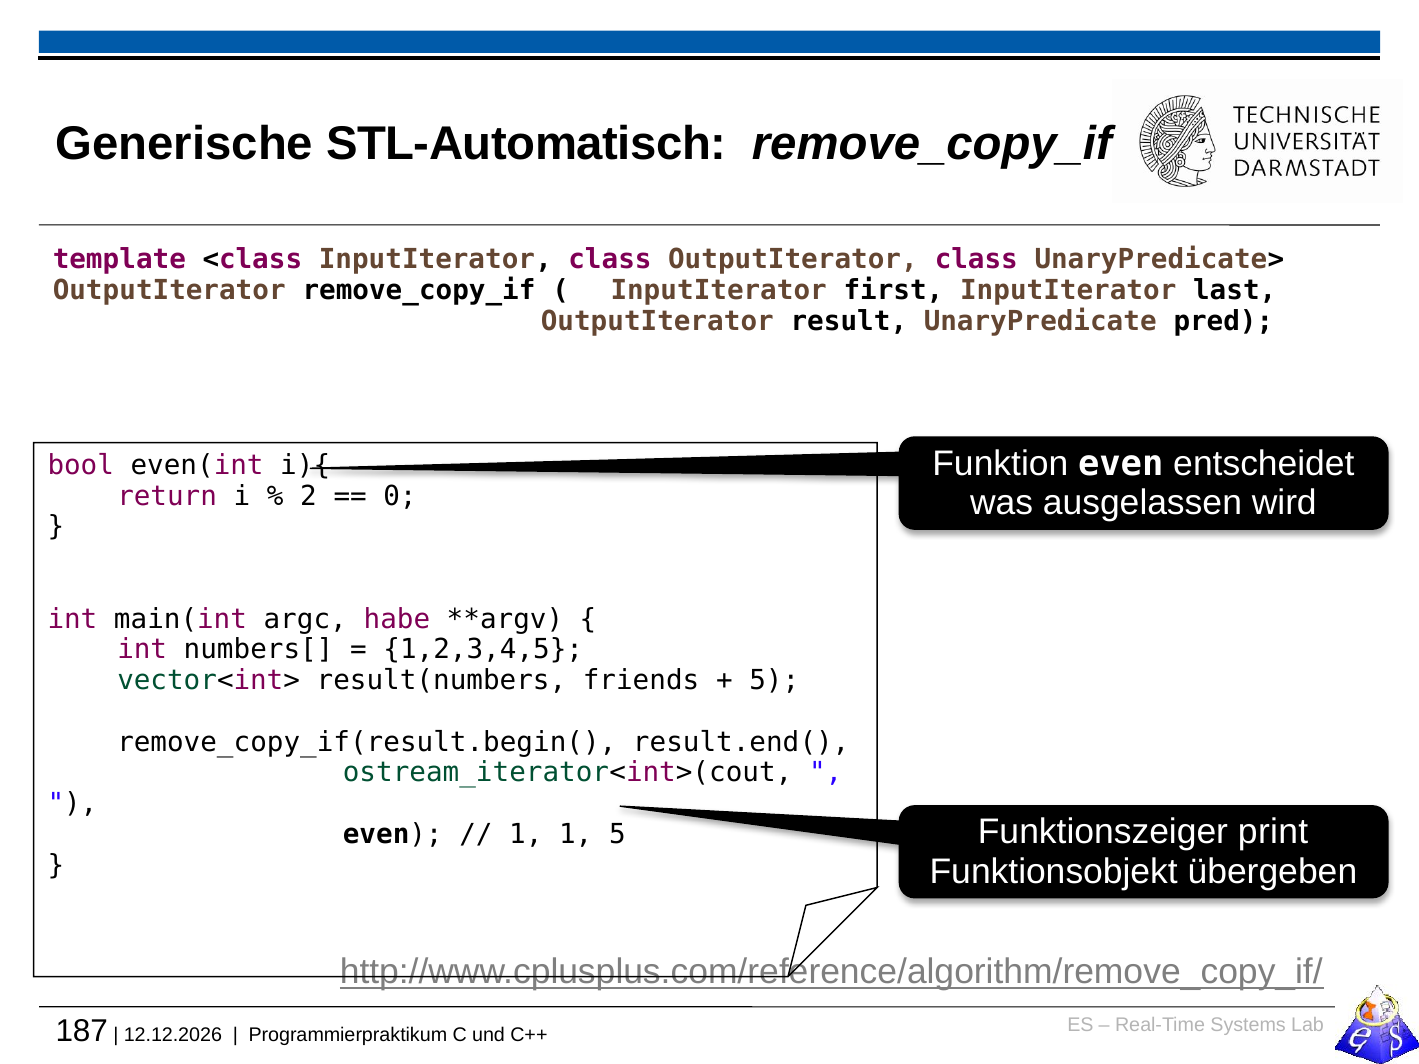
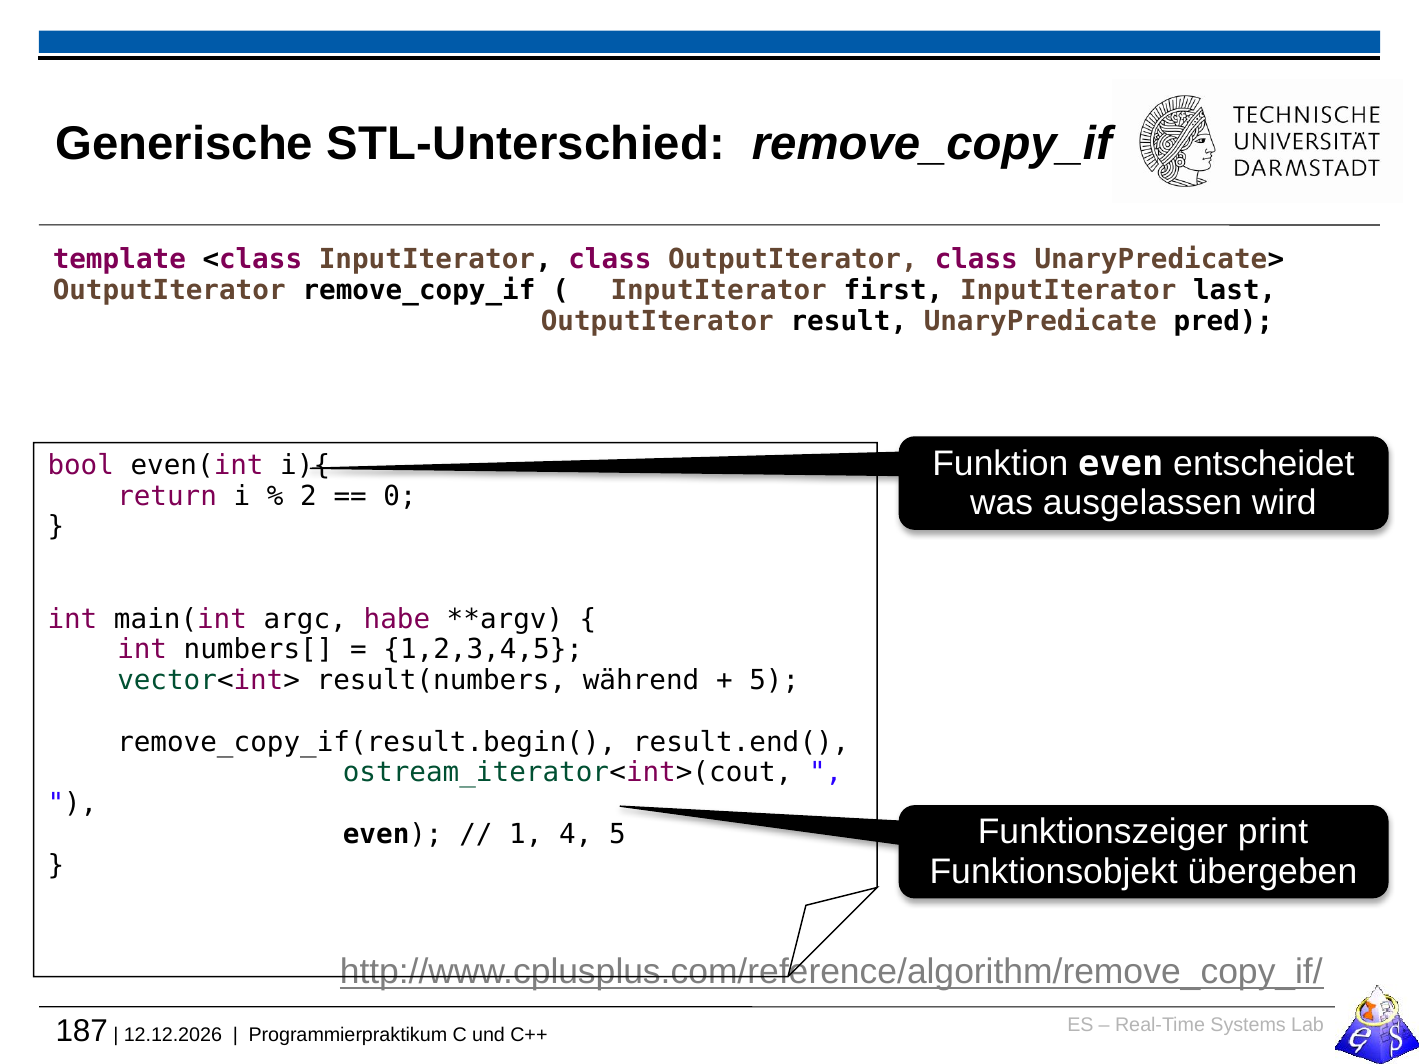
STL-Automatisch: STL-Automatisch -> STL-Unterschied
friends: friends -> während
1 1: 1 -> 4
